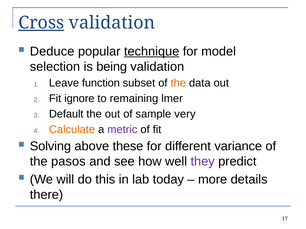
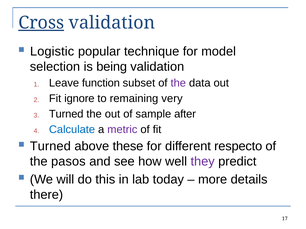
Deduce: Deduce -> Logistic
technique underline: present -> none
the at (178, 83) colour: orange -> purple
lmer: lmer -> very
Default at (66, 114): Default -> Turned
very: very -> after
Calculate colour: orange -> blue
Solving at (50, 147): Solving -> Turned
variance: variance -> respecto
